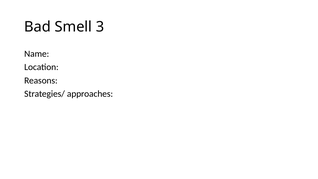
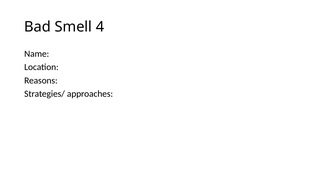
3: 3 -> 4
